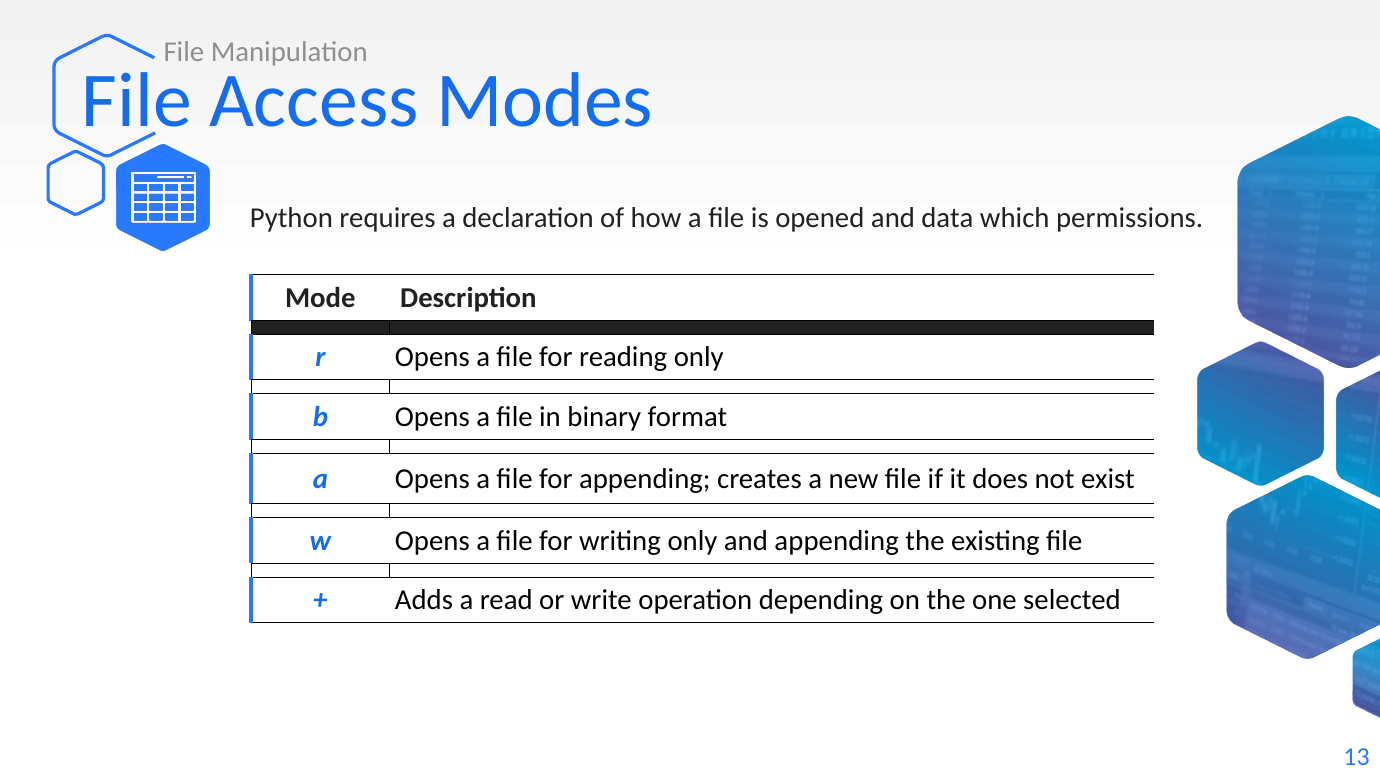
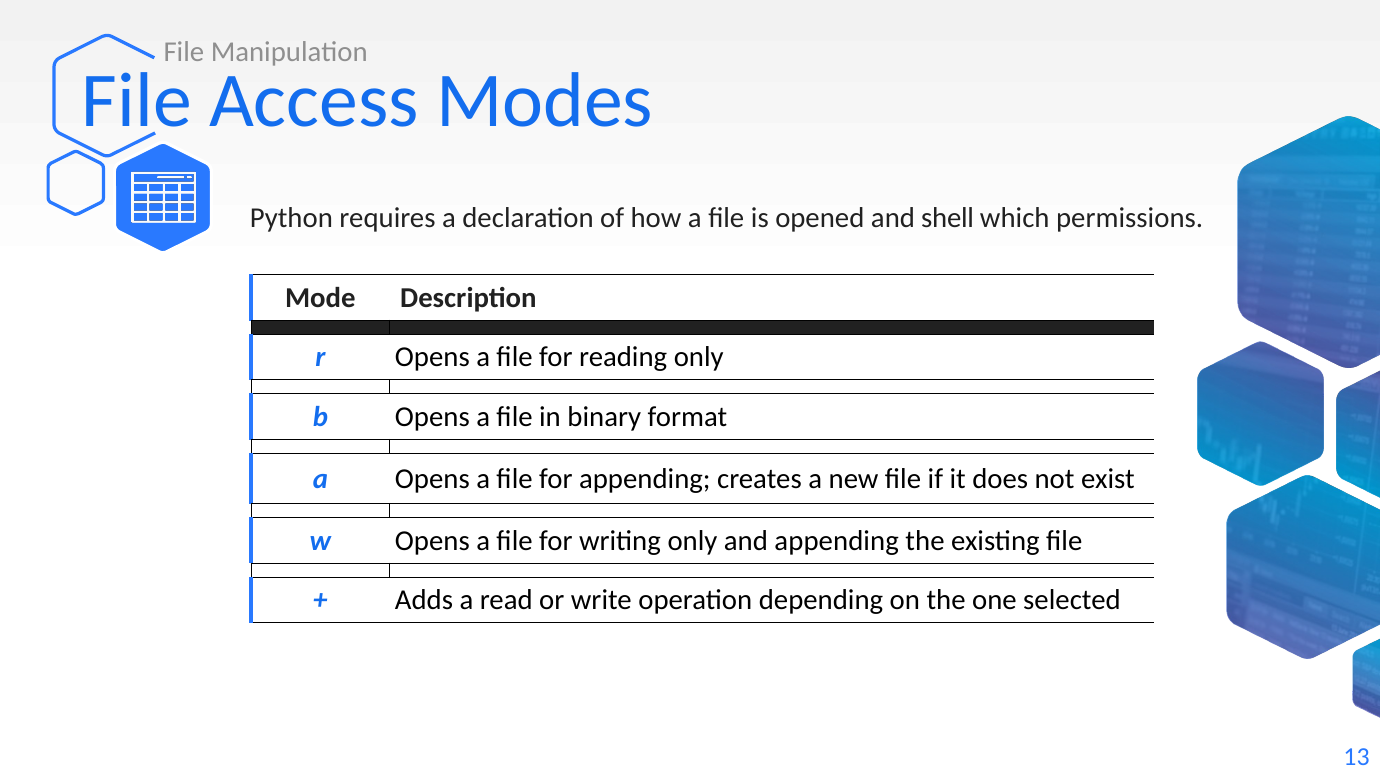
data: data -> shell
